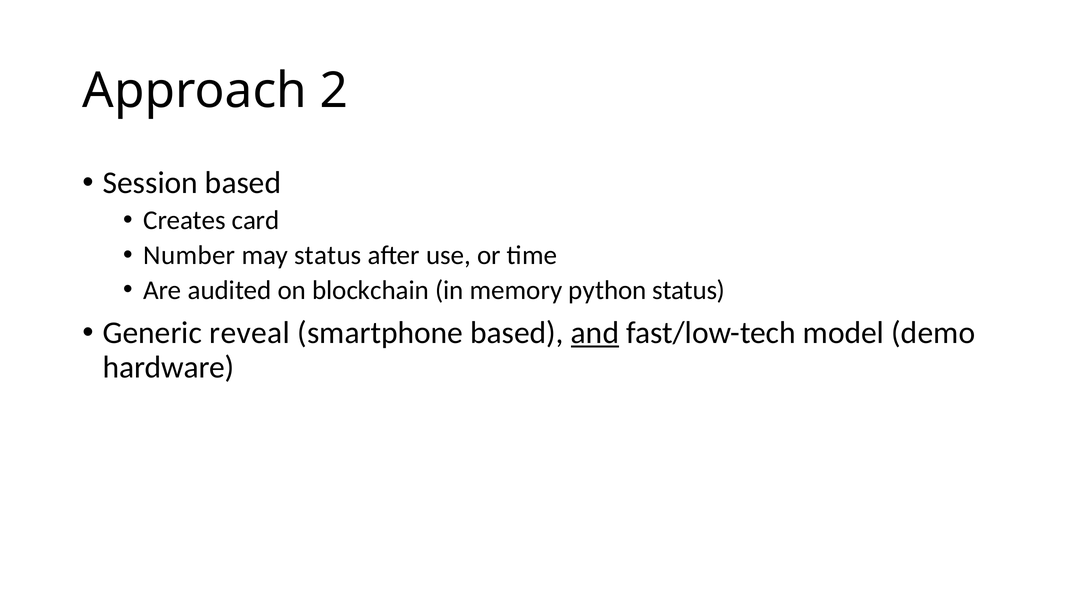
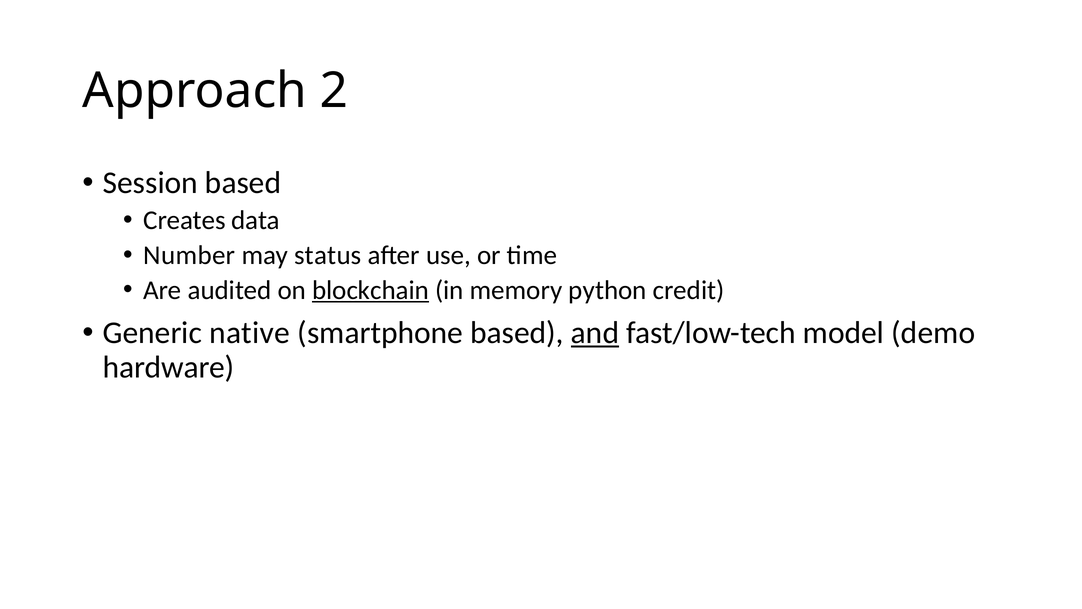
card: card -> data
blockchain underline: none -> present
python status: status -> credit
reveal: reveal -> native
